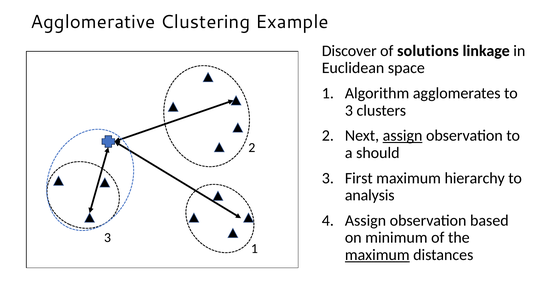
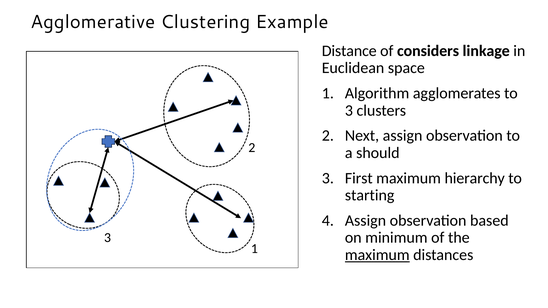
Discover: Discover -> Distance
solutions: solutions -> considers
assign at (403, 136) underline: present -> none
analysis: analysis -> starting
